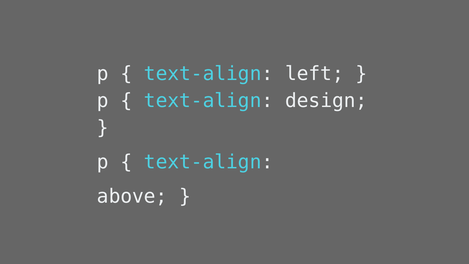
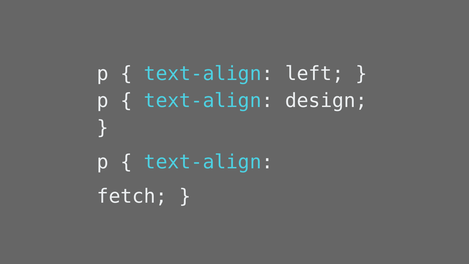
above: above -> fetch
